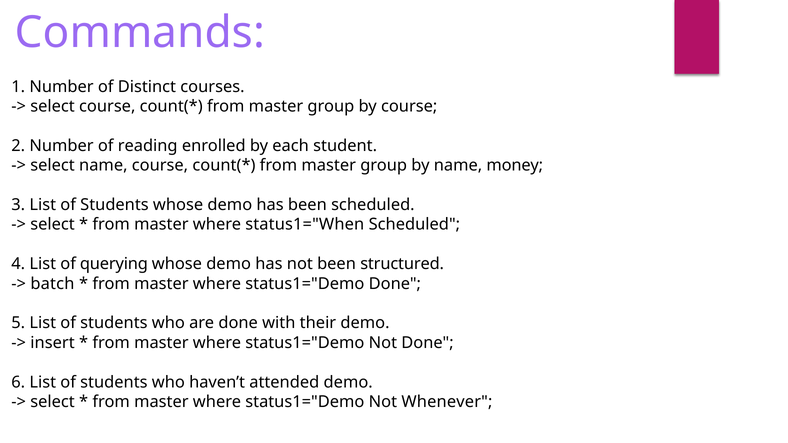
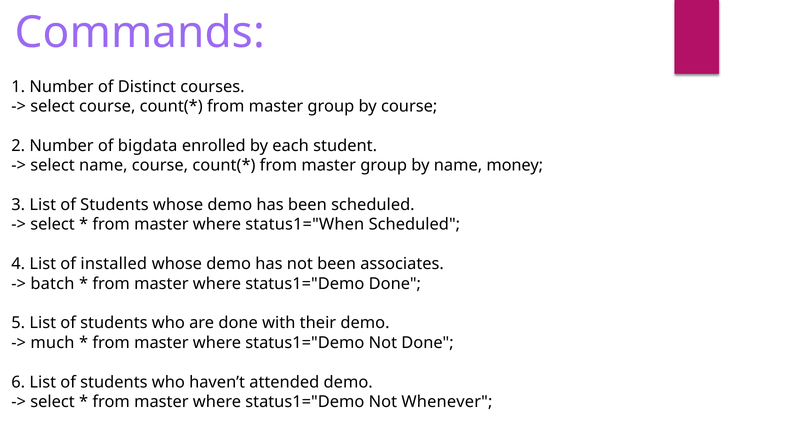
reading: reading -> bigdata
querying: querying -> installed
structured: structured -> associates
insert: insert -> much
